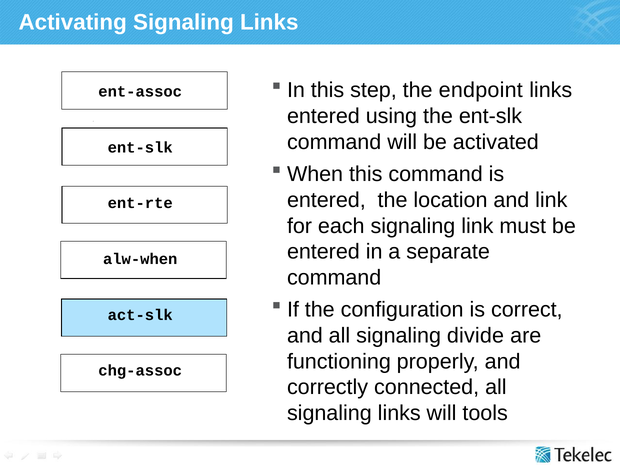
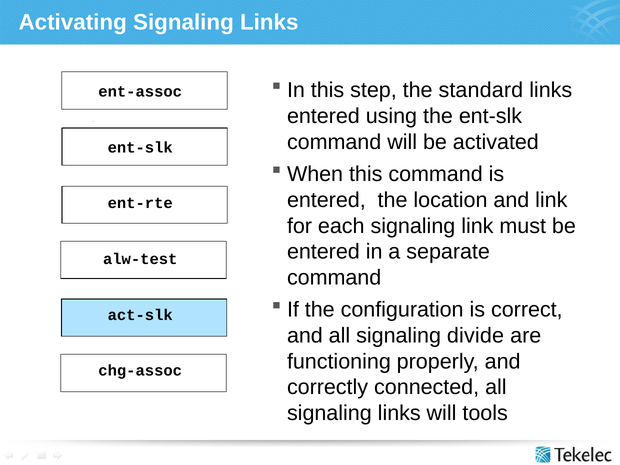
endpoint: endpoint -> standard
alw-when: alw-when -> alw-test
